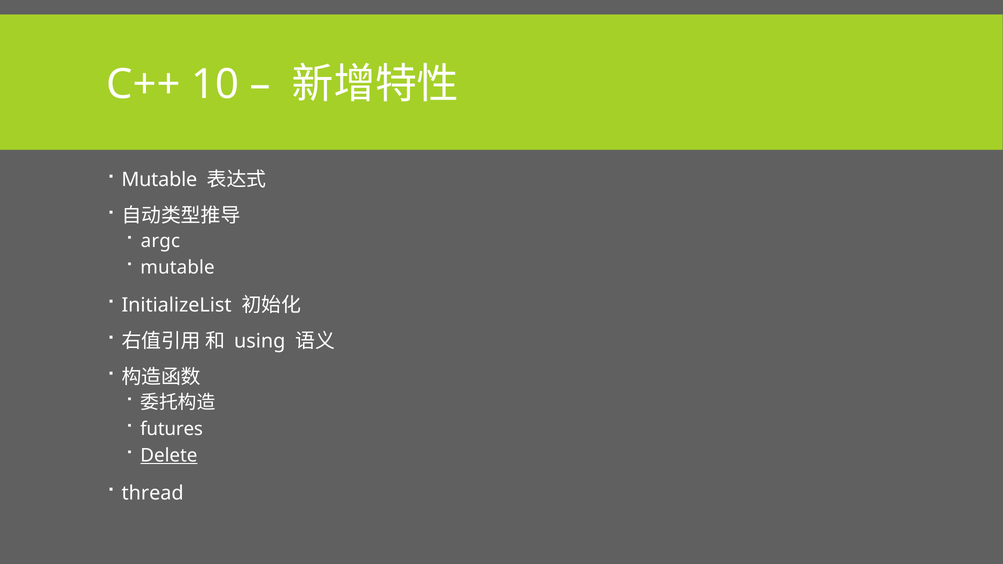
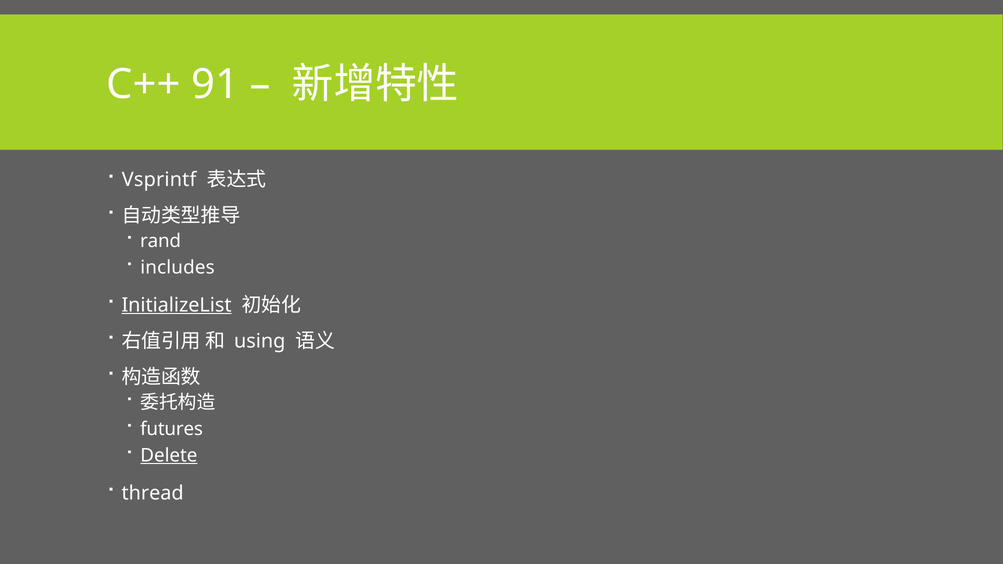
10: 10 -> 91
Mutable at (159, 180): Mutable -> Vsprintf
argc: argc -> rand
mutable at (178, 268): mutable -> includes
InitializeList underline: none -> present
